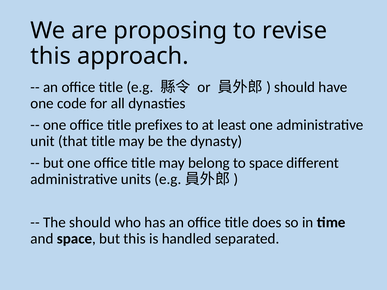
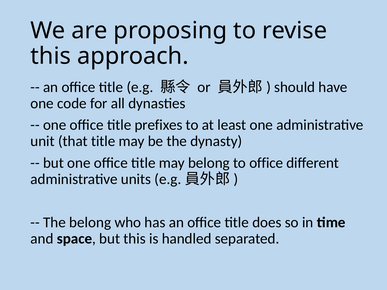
to space: space -> office
The should: should -> belong
